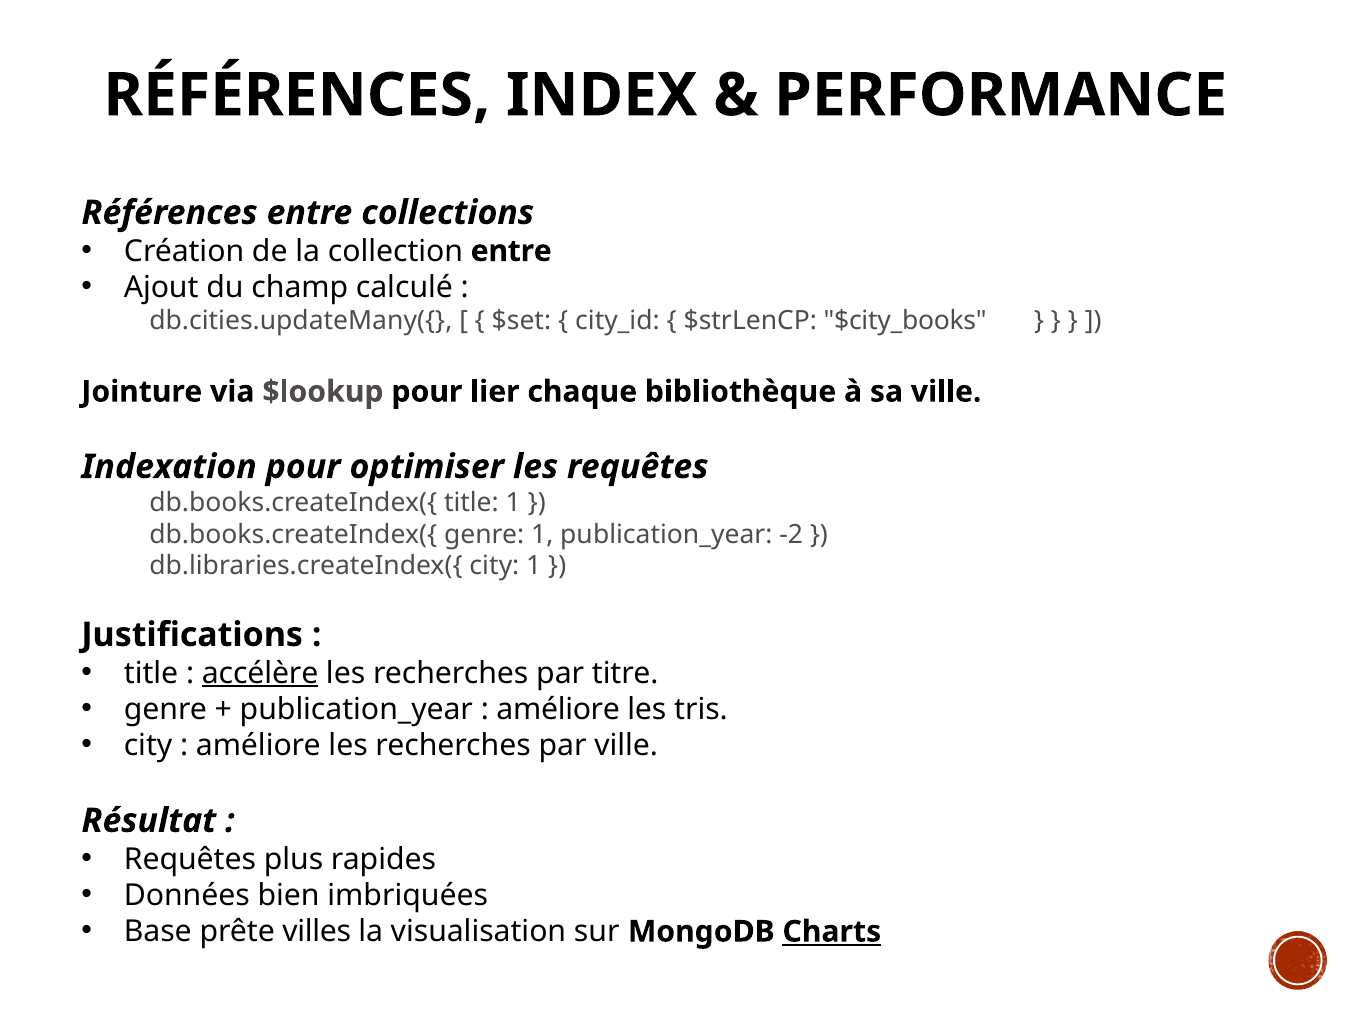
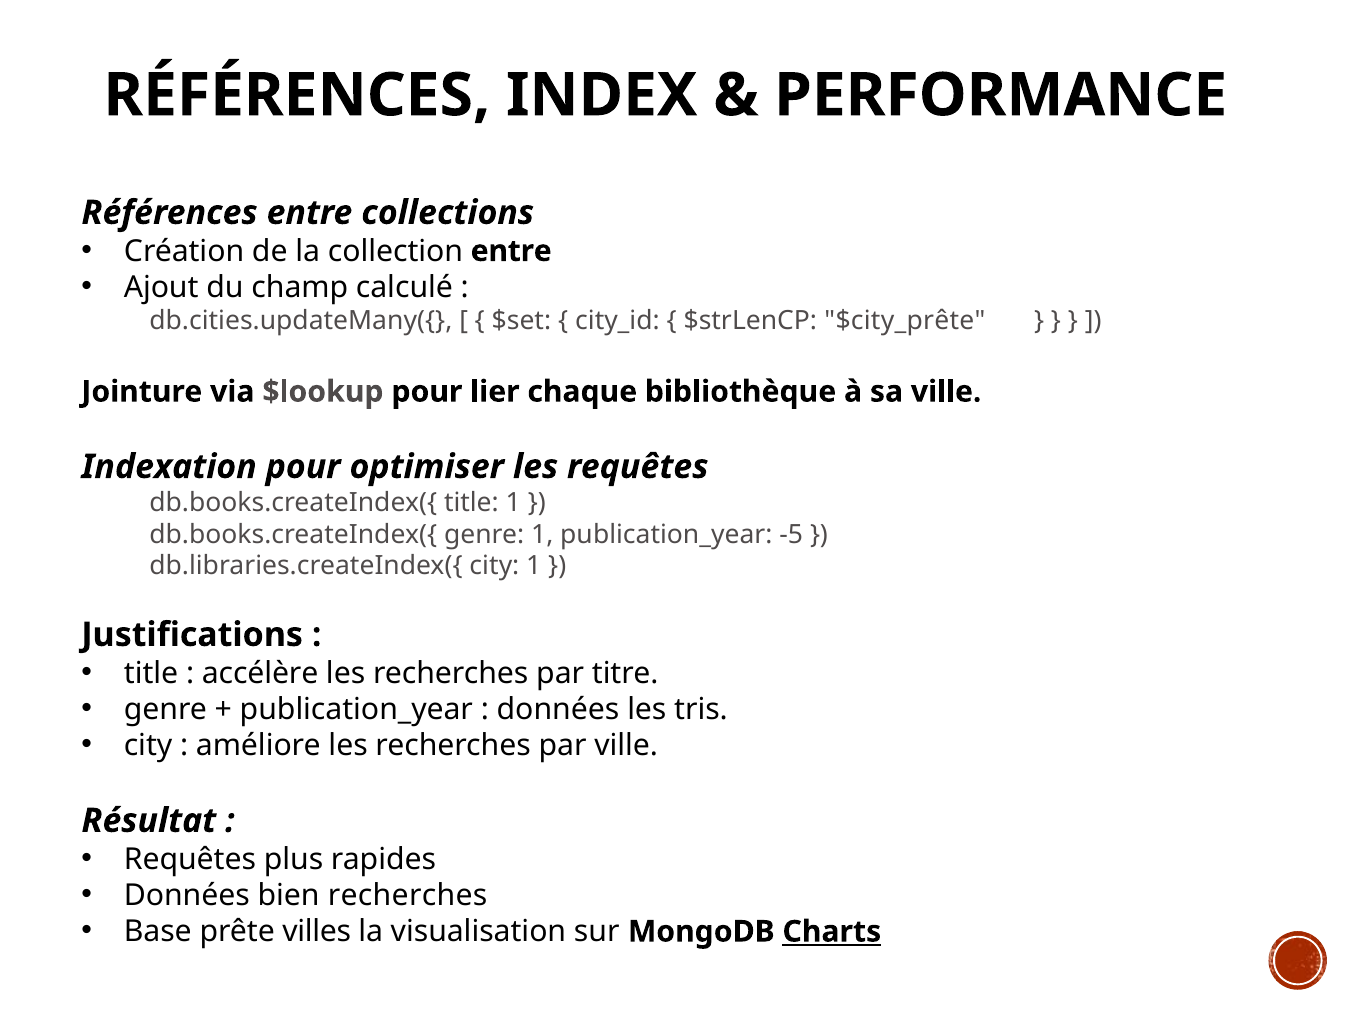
$city_books: $city_books -> $city_prête
-2: -2 -> -5
accélère underline: present -> none
améliore at (558, 709): améliore -> données
bien imbriquées: imbriquées -> recherches
